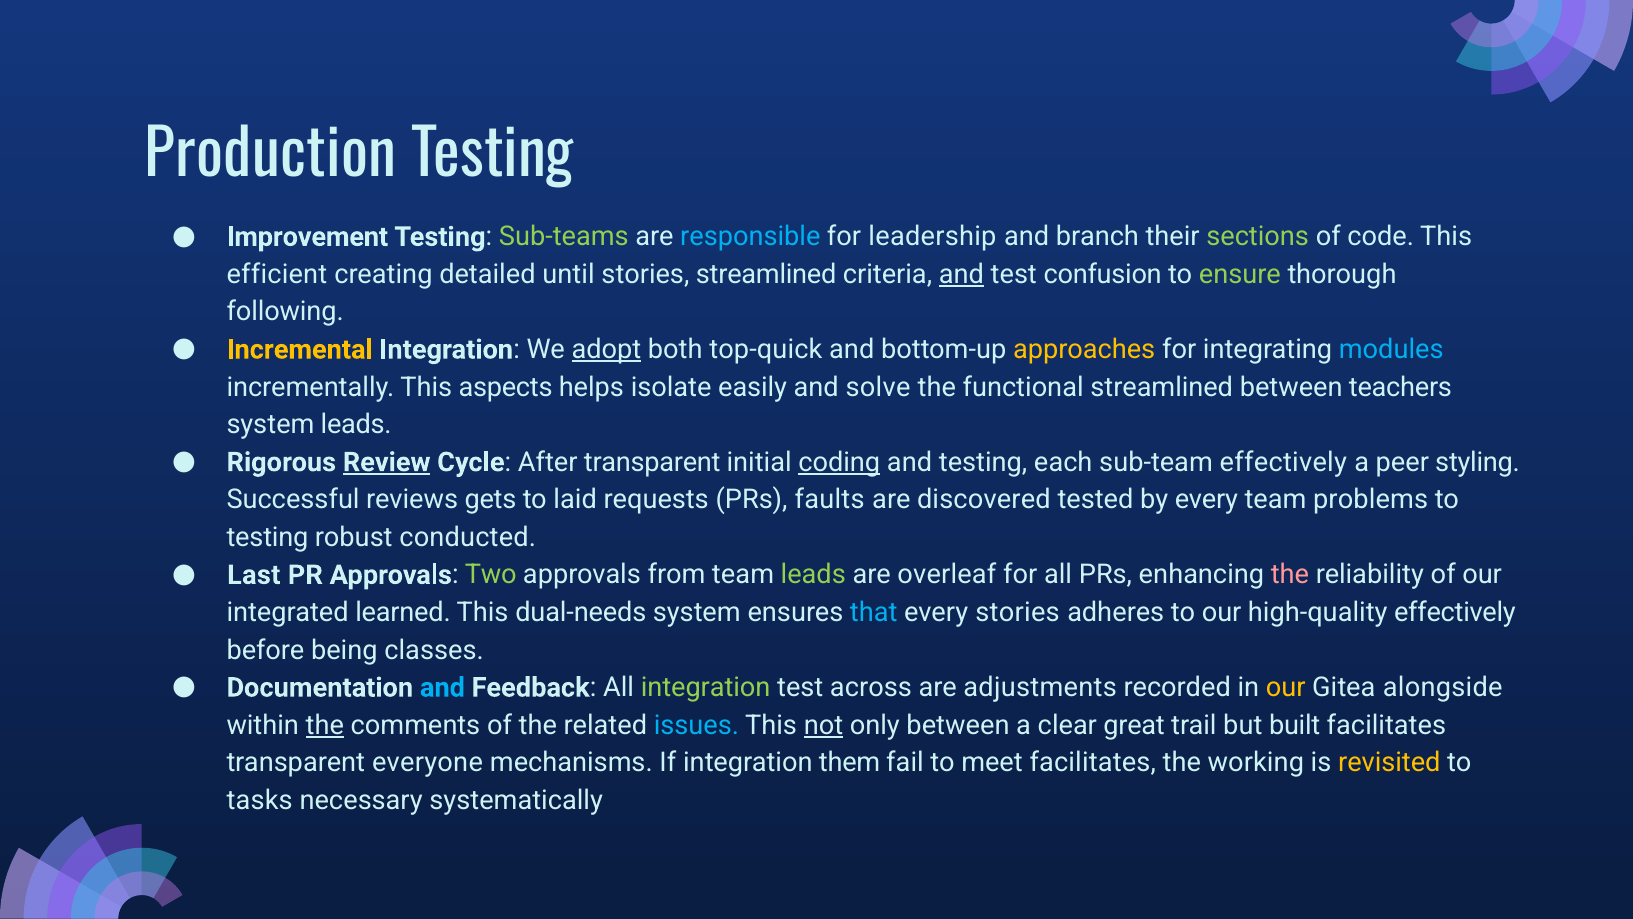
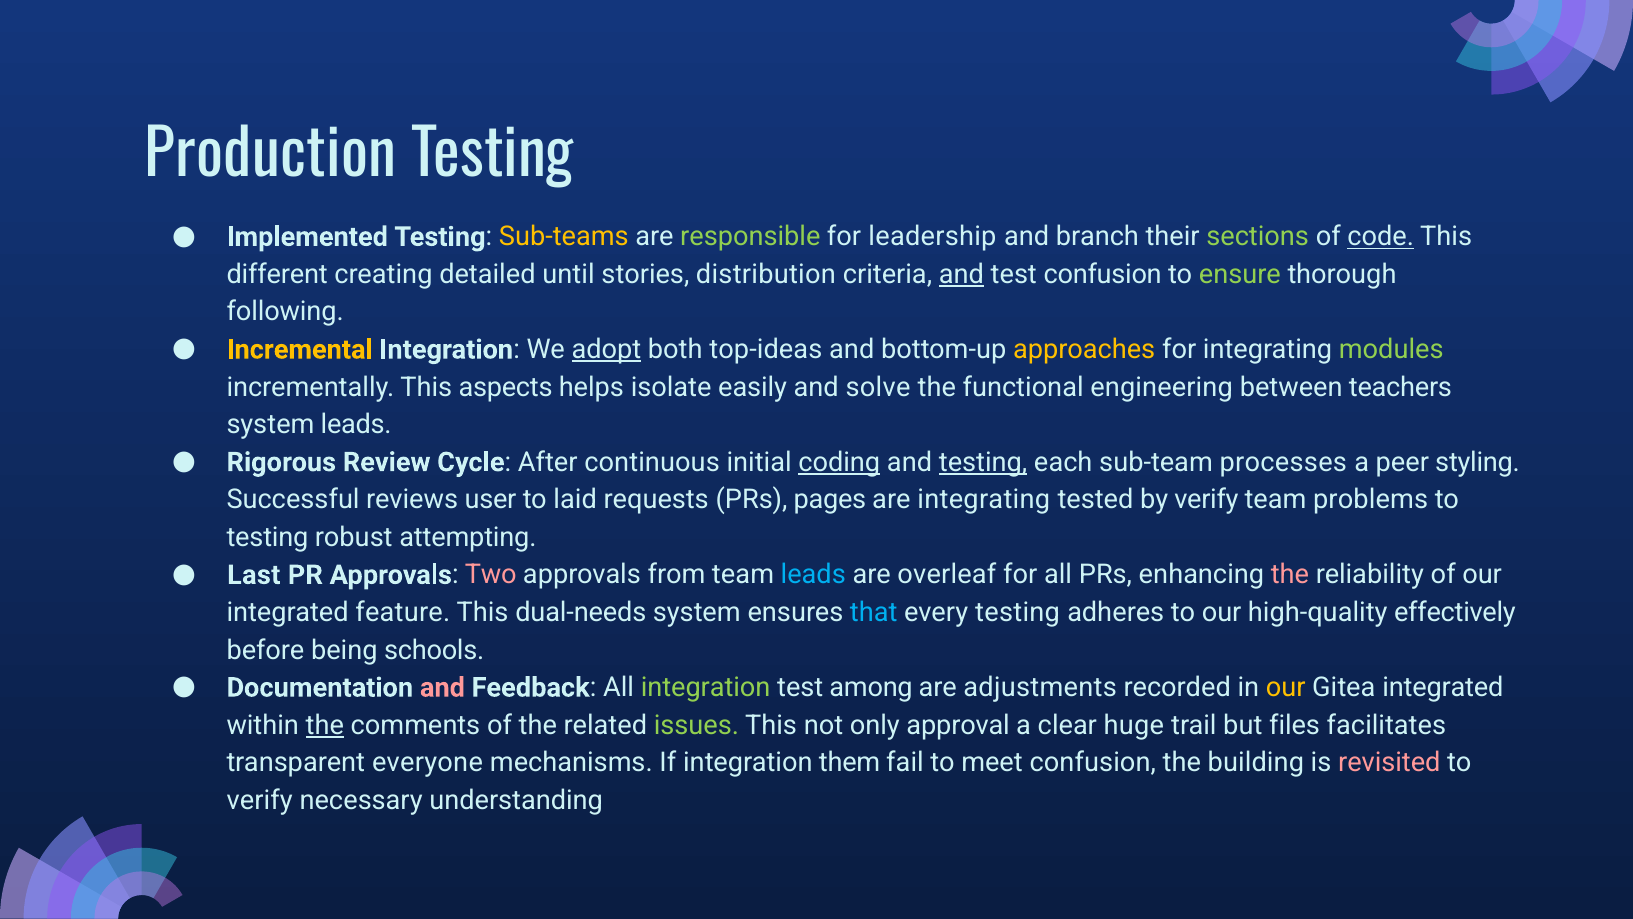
Improvement: Improvement -> Implemented
Sub-teams colour: light green -> yellow
responsible colour: light blue -> light green
code underline: none -> present
efficient: efficient -> different
stories streamlined: streamlined -> distribution
top-quick: top-quick -> top-ideas
modules colour: light blue -> light green
functional streamlined: streamlined -> engineering
Review underline: present -> none
After transparent: transparent -> continuous
testing at (983, 462) underline: none -> present
sub-team effectively: effectively -> processes
gets: gets -> user
faults: faults -> pages
are discovered: discovered -> integrating
by every: every -> verify
conducted: conducted -> attempting
Two colour: light green -> pink
leads at (813, 575) colour: light green -> light blue
learned: learned -> feature
every stories: stories -> testing
classes: classes -> schools
and at (442, 687) colour: light blue -> pink
across: across -> among
Gitea alongside: alongside -> integrated
issues colour: light blue -> light green
not underline: present -> none
only between: between -> approval
great: great -> huge
built: built -> files
meet facilitates: facilitates -> confusion
working: working -> building
revisited colour: yellow -> pink
tasks at (260, 800): tasks -> verify
systematically: systematically -> understanding
